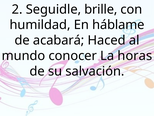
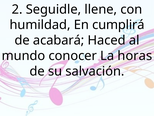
brille: brille -> llene
háblame: háblame -> cumplirá
